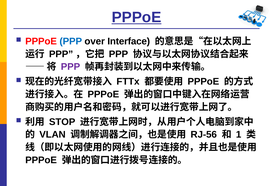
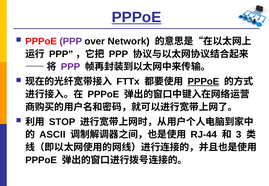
PPP at (71, 41) colour: blue -> purple
Interface: Interface -> Network
PPPoE at (203, 82) underline: none -> present
VLAN: VLAN -> ASCII
RJ-56: RJ-56 -> RJ-44
1: 1 -> 3
